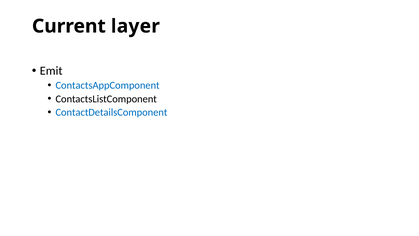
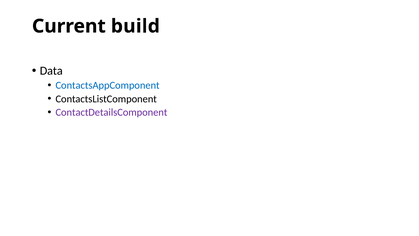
layer: layer -> build
Emit: Emit -> Data
ContactDetailsComponent colour: blue -> purple
